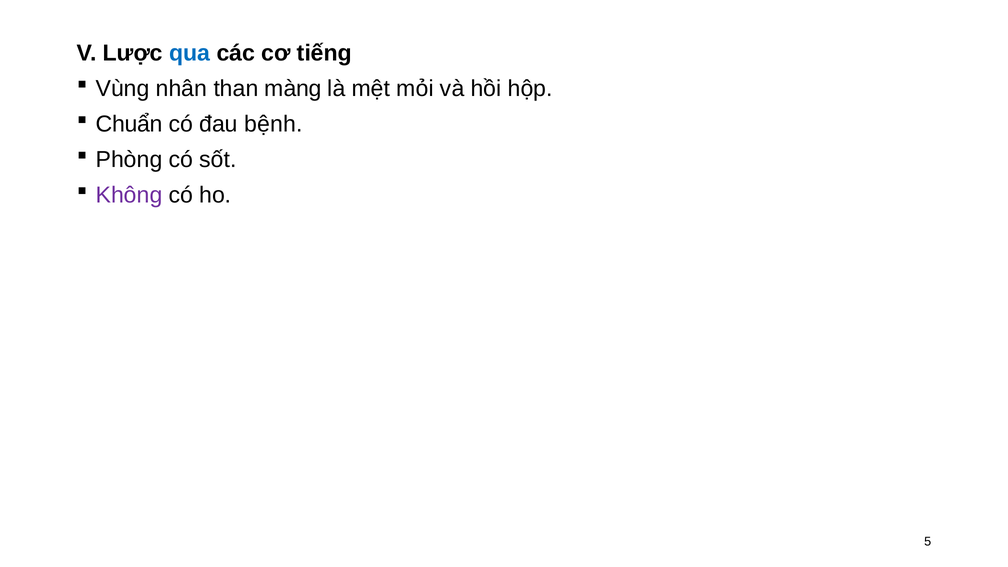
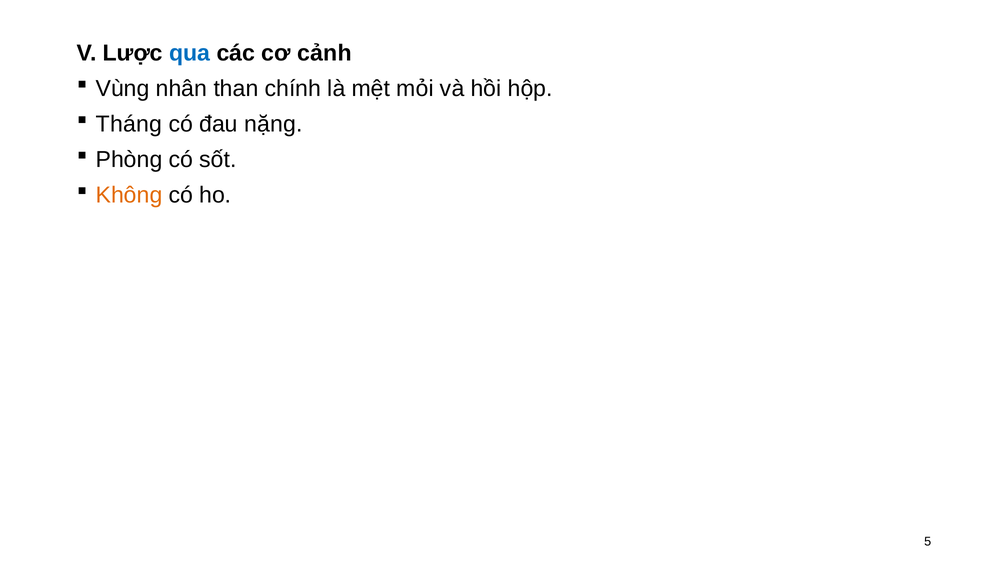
tiếng: tiếng -> cảnh
màng: màng -> chính
Chuẩn: Chuẩn -> Tháng
bệnh: bệnh -> nặng
Không colour: purple -> orange
